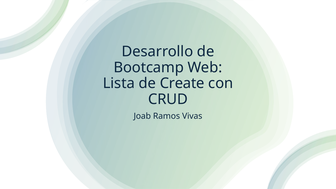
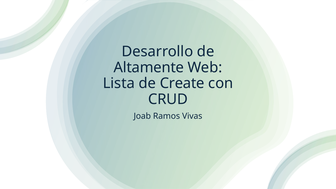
Bootcamp: Bootcamp -> Altamente
